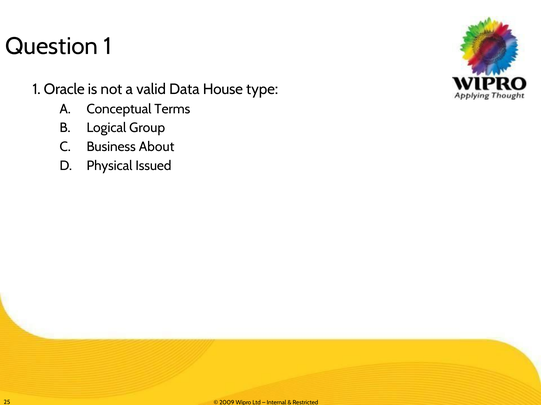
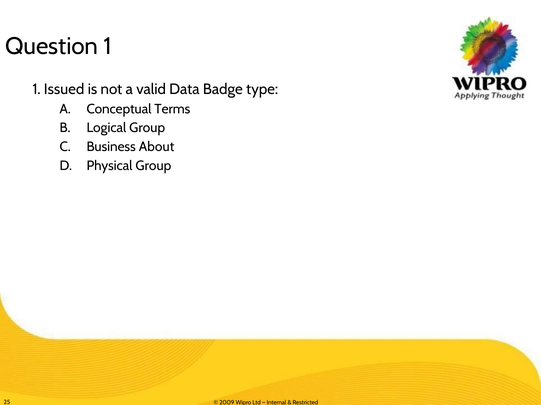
Oracle: Oracle -> Issued
House: House -> Badge
Physical Issued: Issued -> Group
